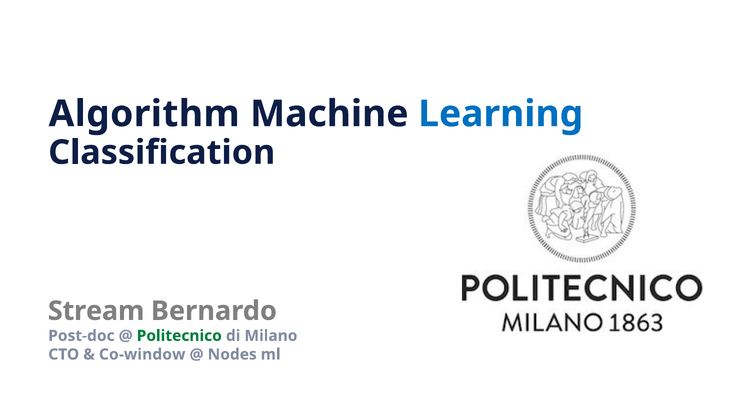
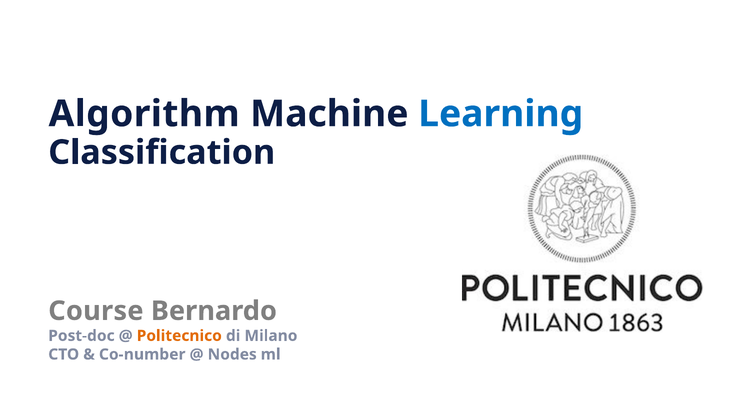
Stream: Stream -> Course
Politecnico colour: green -> orange
Co-window: Co-window -> Co-number
